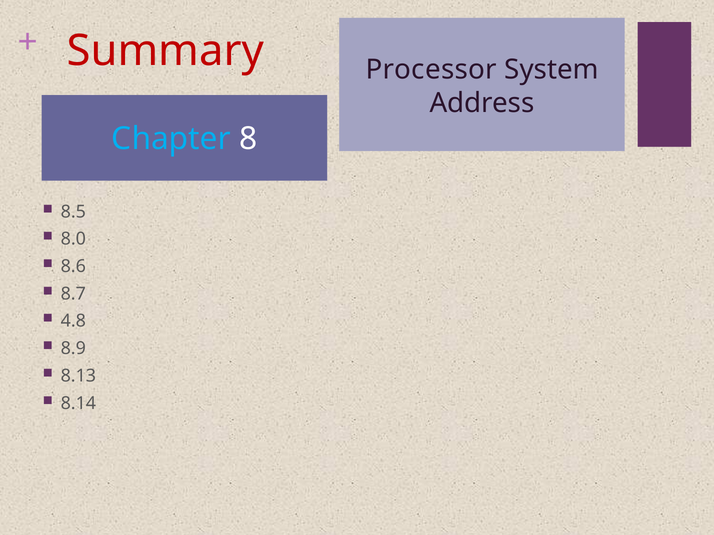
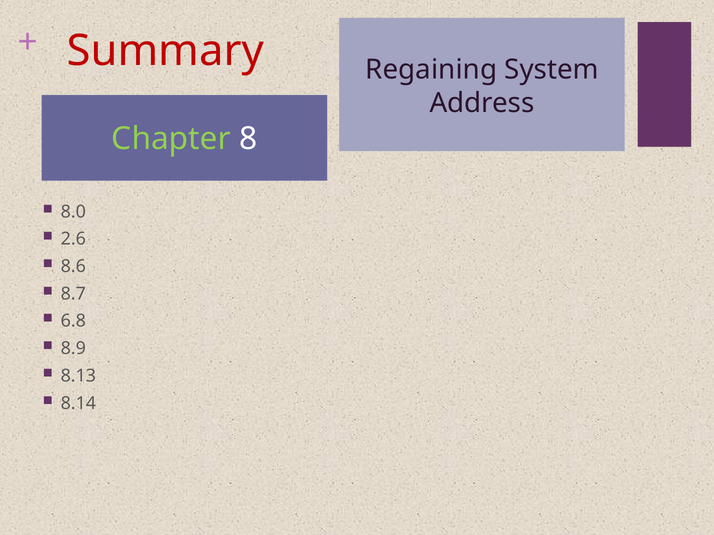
Processor: Processor -> Regaining
Chapter colour: light blue -> light green
8.5: 8.5 -> 8.0
8.0: 8.0 -> 2.6
4.8: 4.8 -> 6.8
